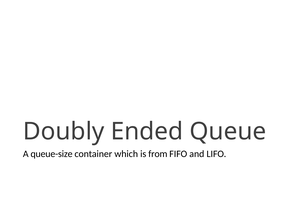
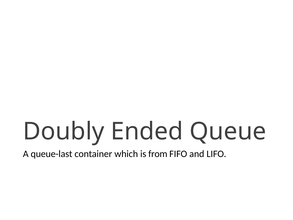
queue-size: queue-size -> queue-last
